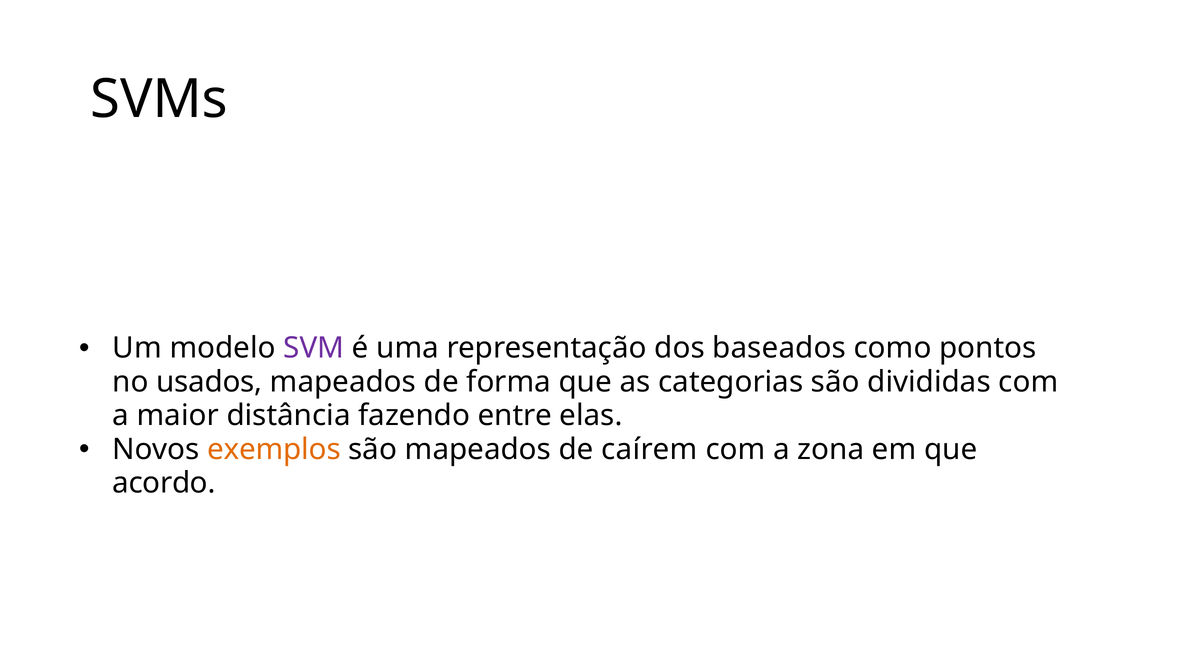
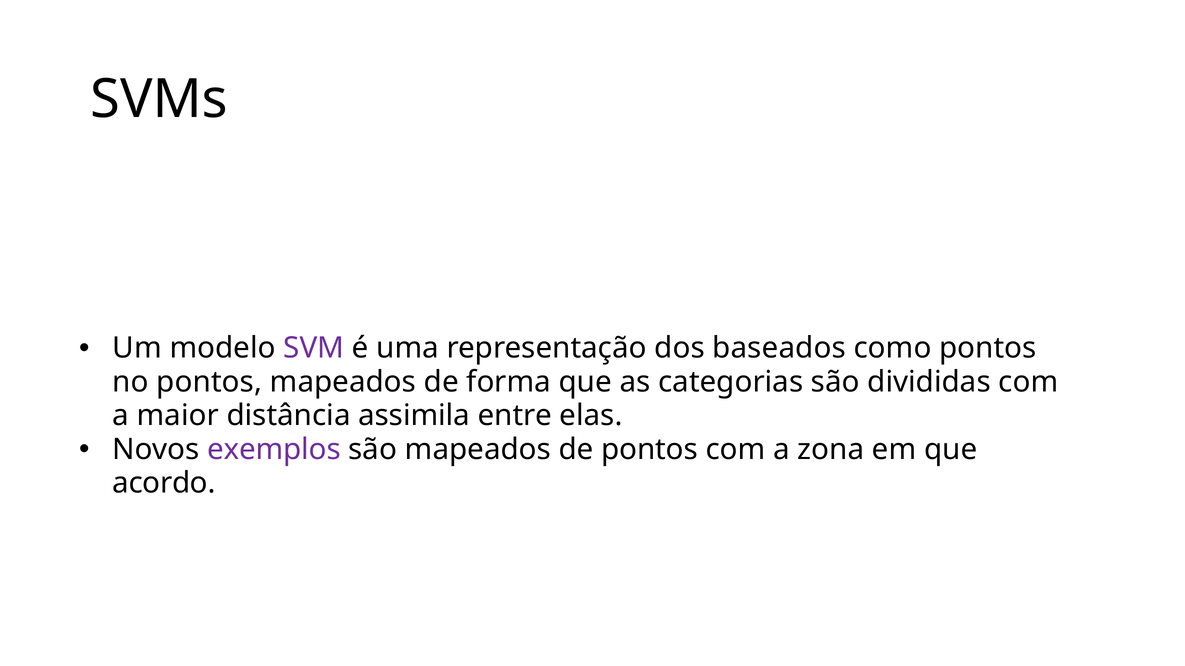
no usados: usados -> pontos
fazendo: fazendo -> assimila
exemplos colour: orange -> purple
de caírem: caírem -> pontos
